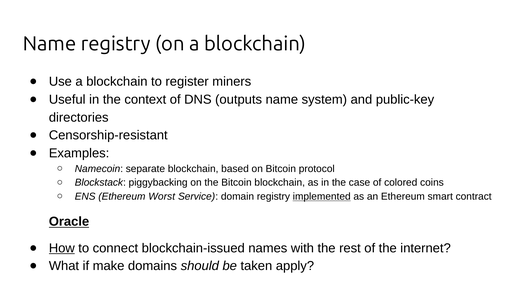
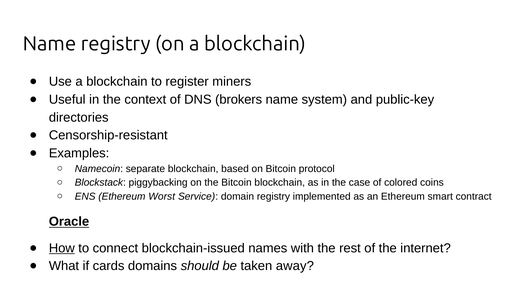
outputs: outputs -> brokers
implemented underline: present -> none
make: make -> cards
apply: apply -> away
